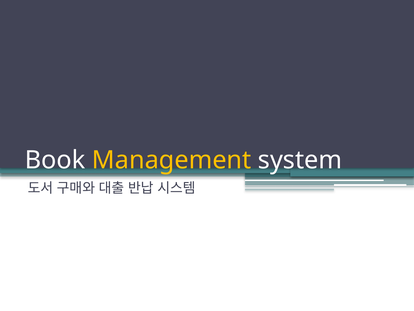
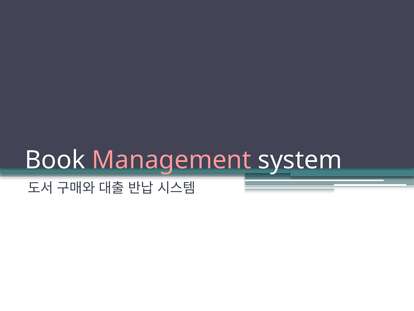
Management colour: yellow -> pink
